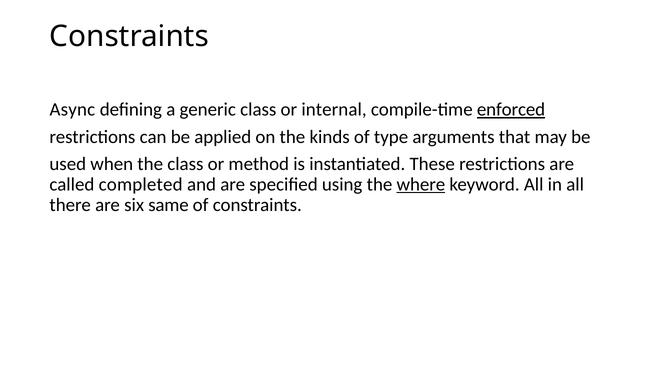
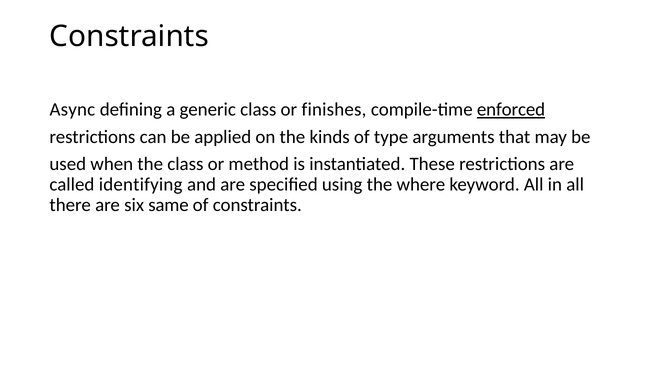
internal: internal -> finishes
completed: completed -> identifying
where underline: present -> none
